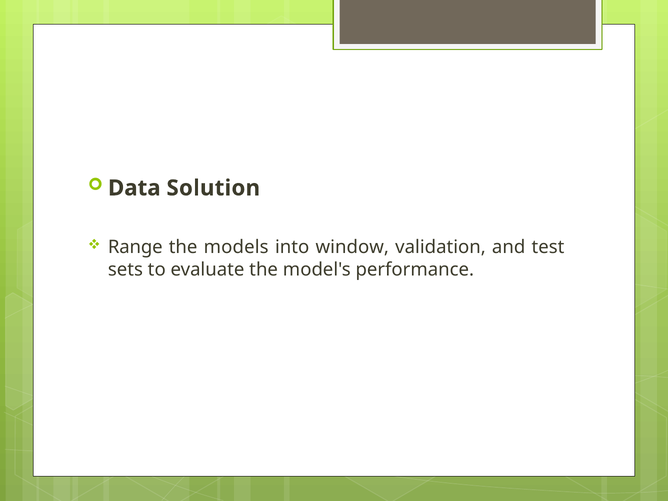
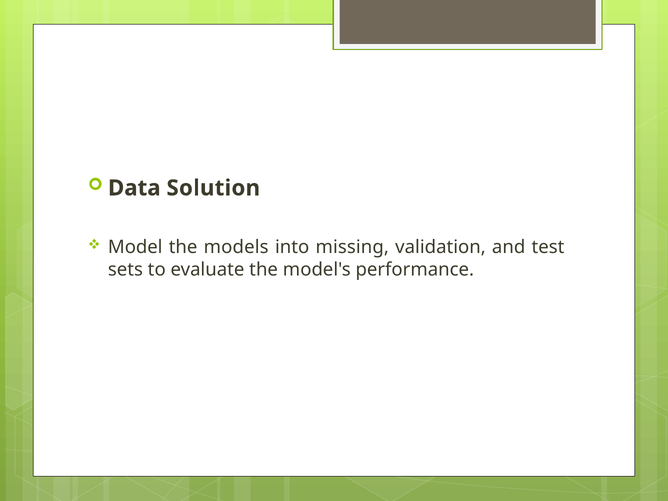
Range: Range -> Model
window: window -> missing
